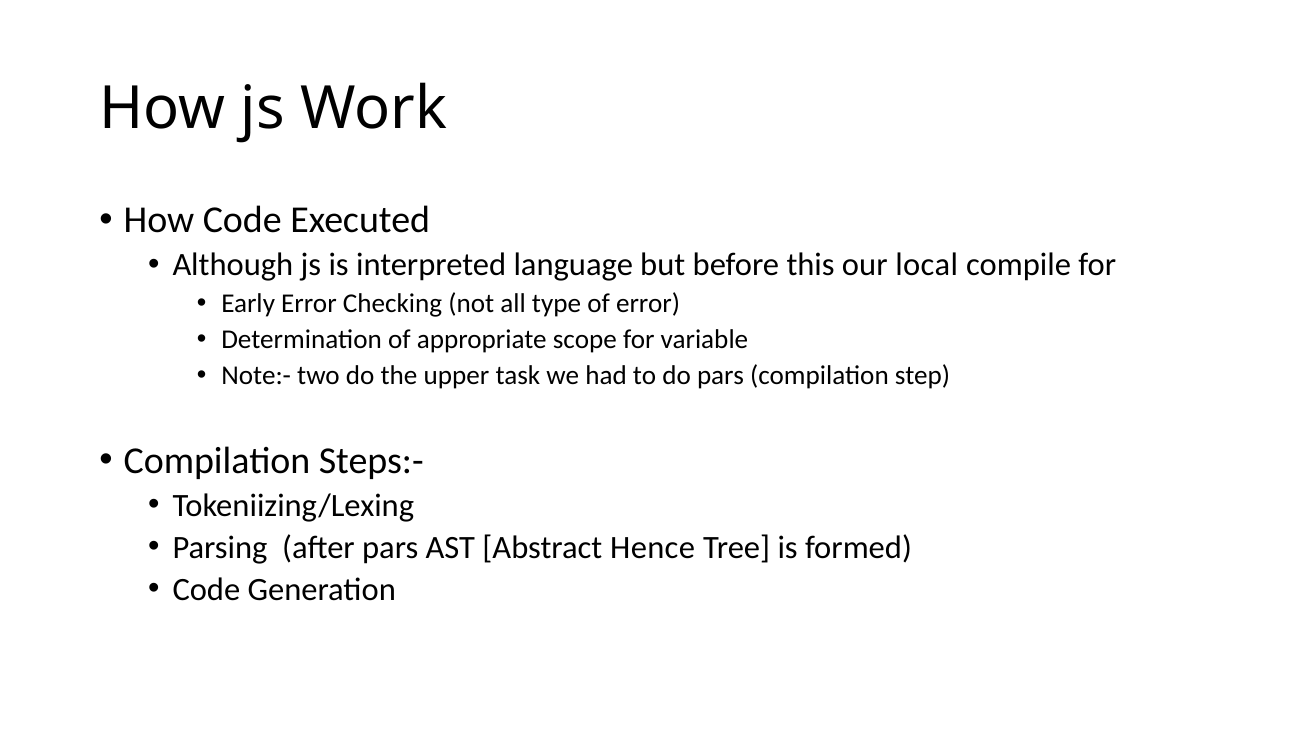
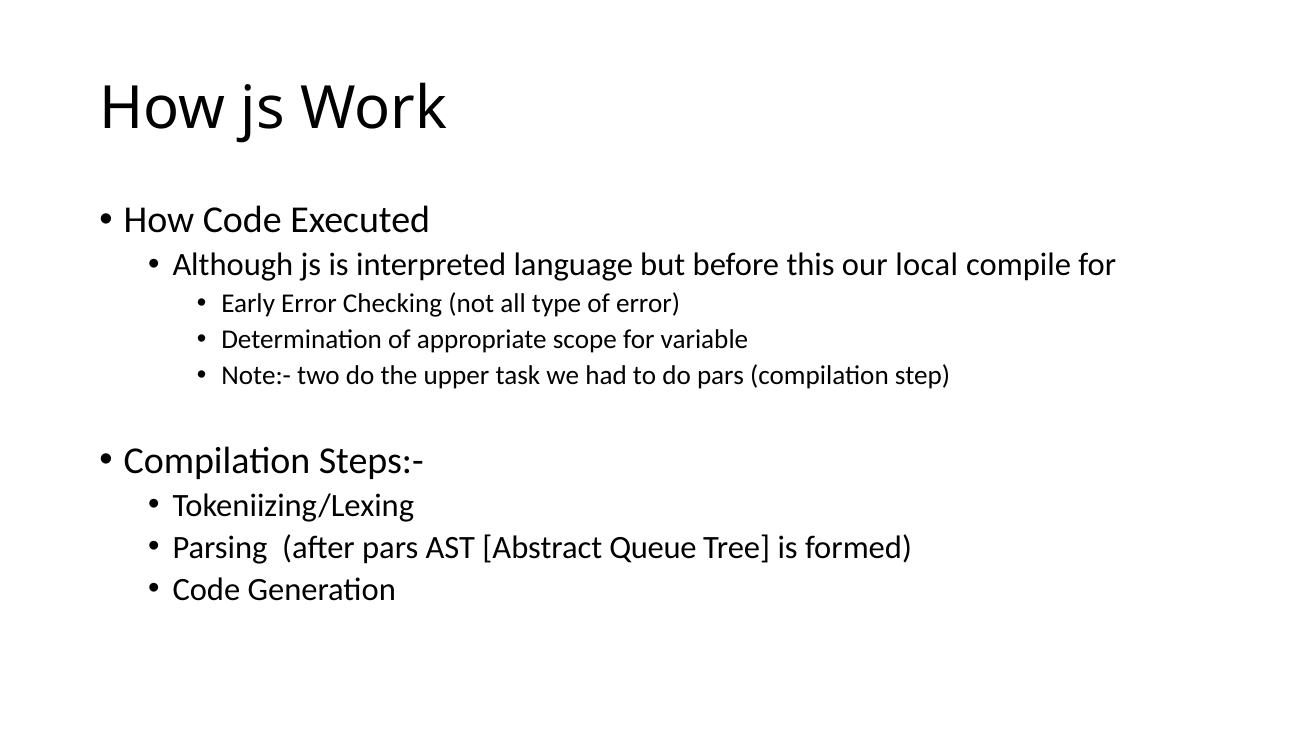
Hence: Hence -> Queue
